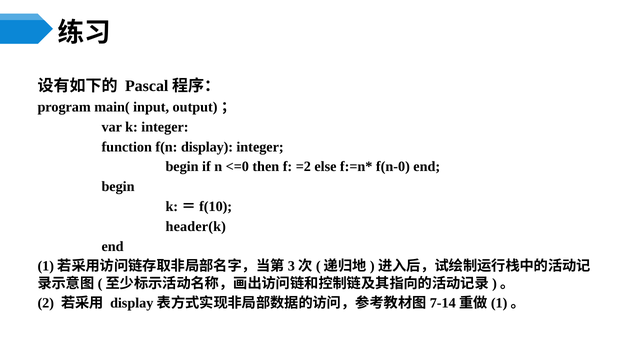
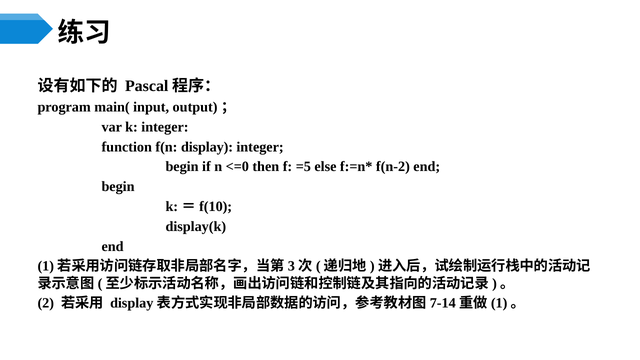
=2: =2 -> =5
f(n-0: f(n-0 -> f(n-2
header(k: header(k -> display(k
